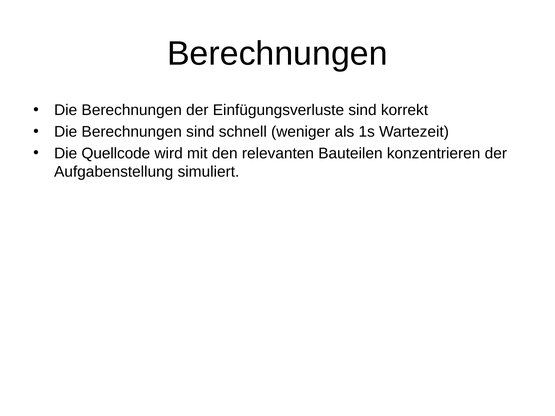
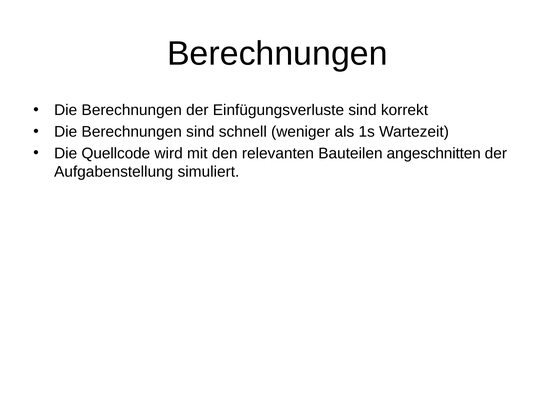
konzentrieren: konzentrieren -> angeschnitten
